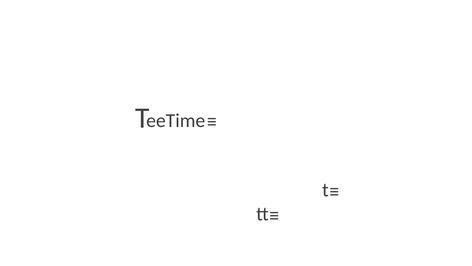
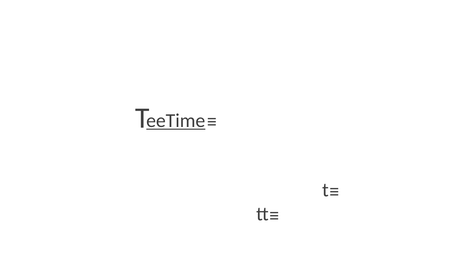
eeTime underline: none -> present
